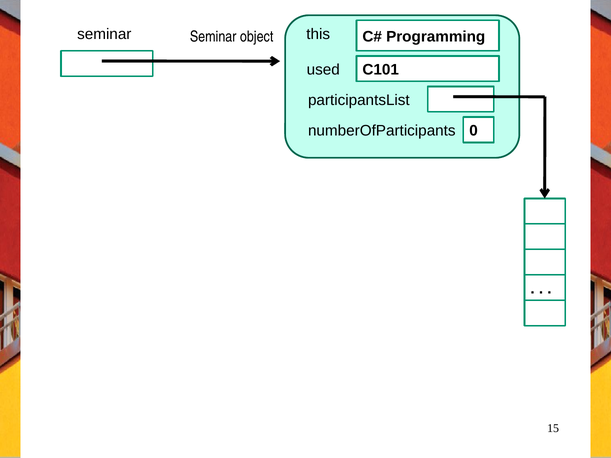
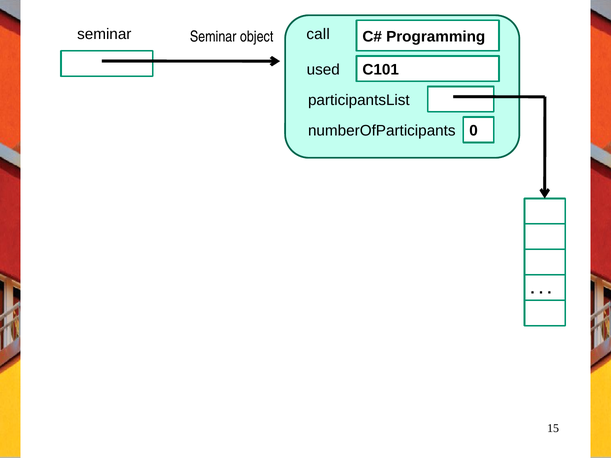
this: this -> call
